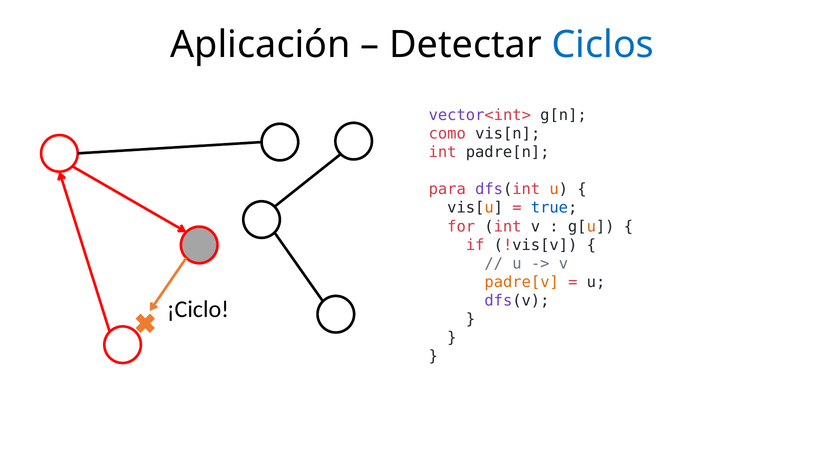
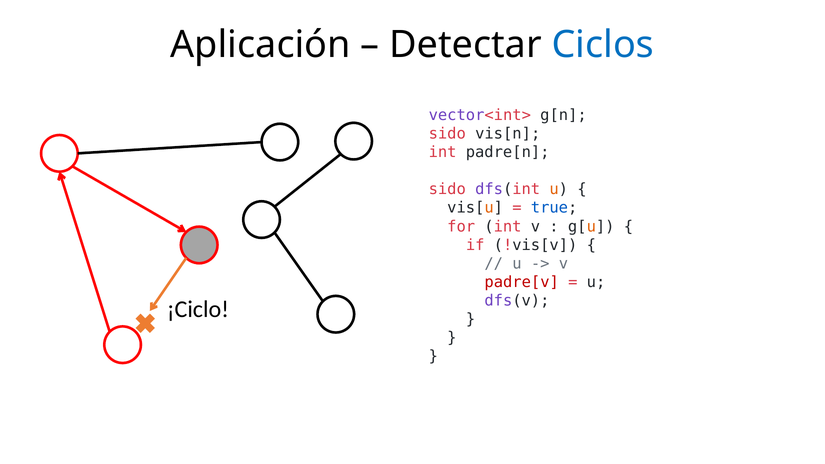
como at (447, 134): como -> sido
para at (447, 189): para -> sido
padre[v colour: orange -> red
